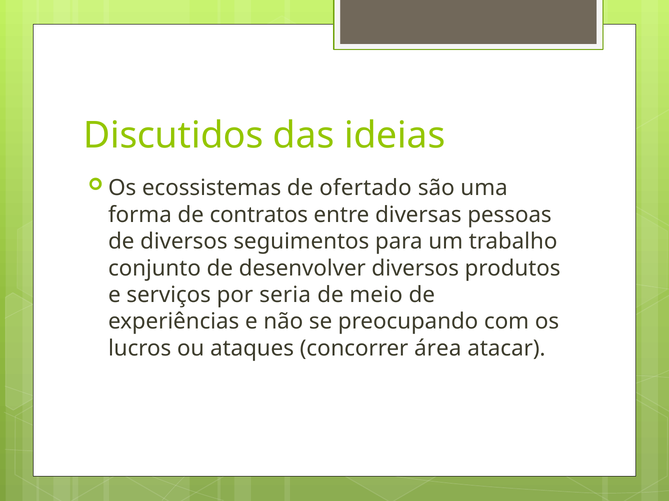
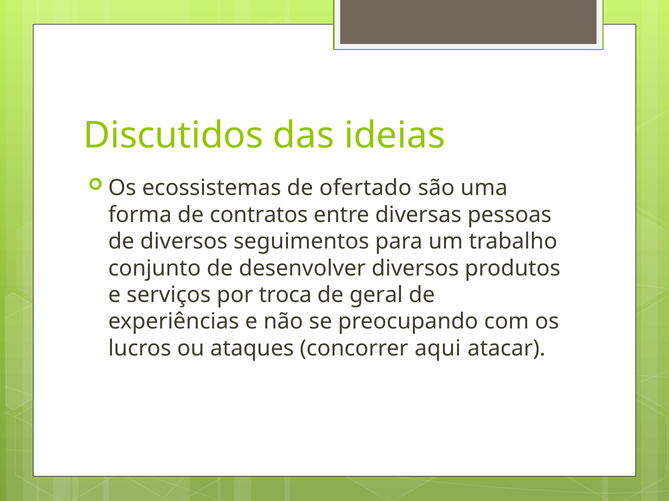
seria: seria -> troca
meio: meio -> geral
área: área -> aqui
